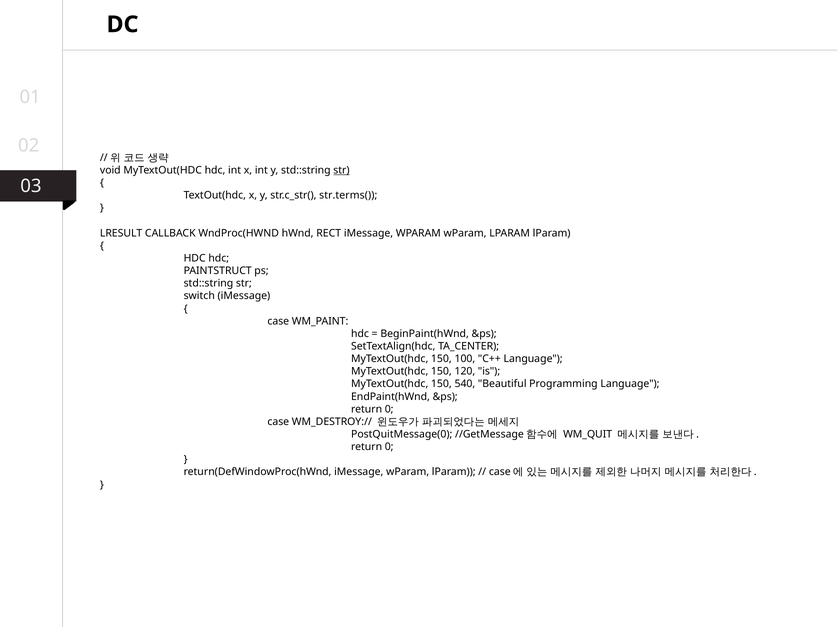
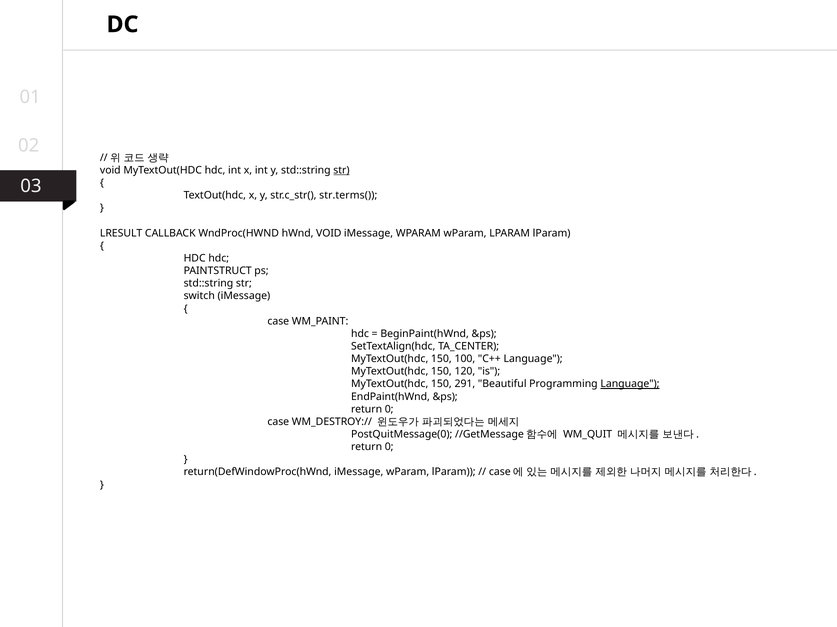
hWnd RECT: RECT -> VOID
540: 540 -> 291
Language at (630, 384) underline: none -> present
